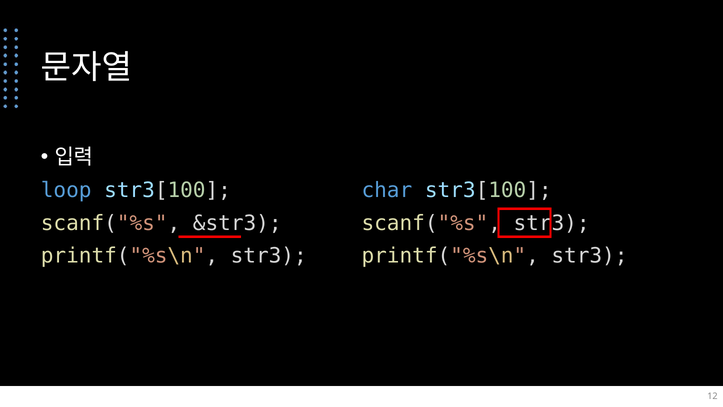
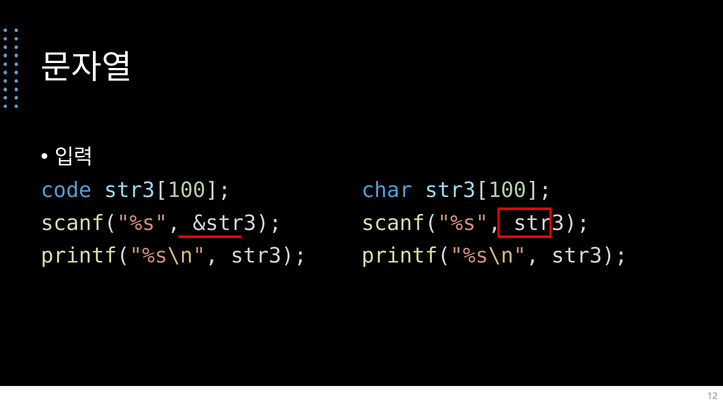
loop: loop -> code
